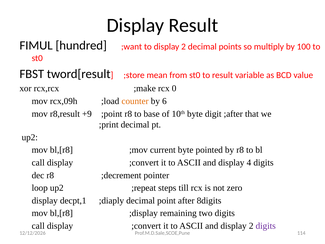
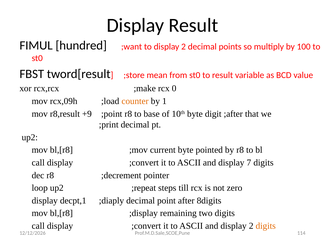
6: 6 -> 1
4: 4 -> 7
digits at (266, 226) colour: purple -> orange
